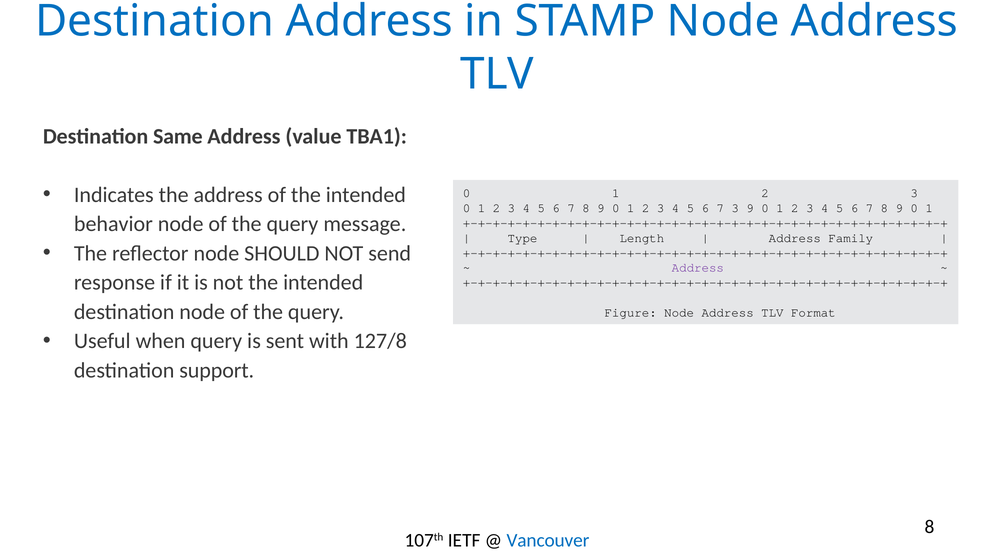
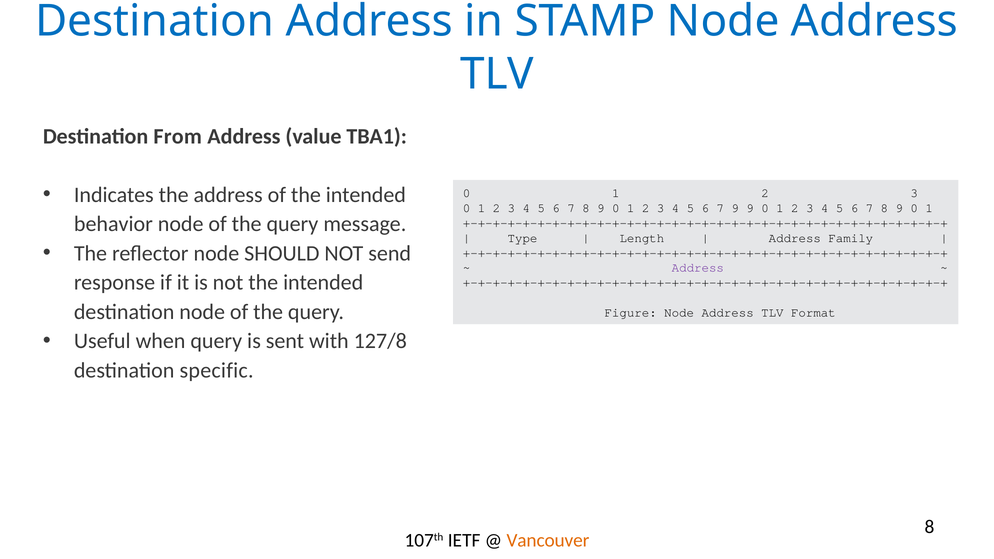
Same: Same -> From
7 3: 3 -> 9
support: support -> specific
Vancouver colour: blue -> orange
